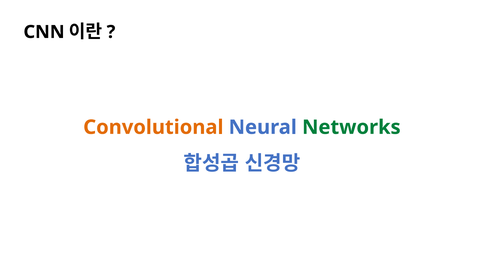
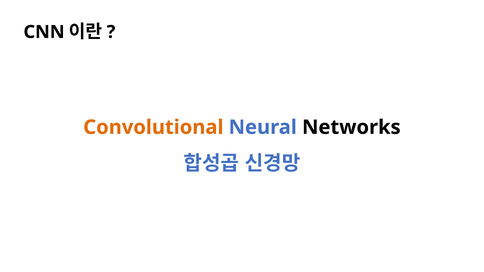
Networks colour: green -> black
